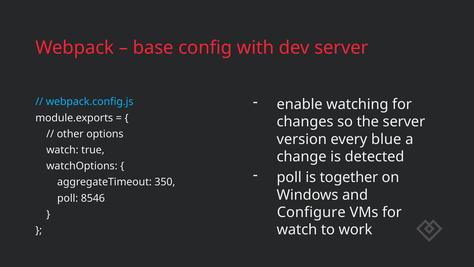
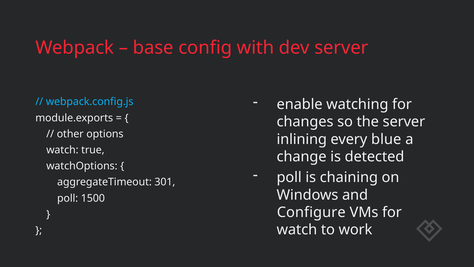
version: version -> inlining
together: together -> chaining
350: 350 -> 301
8546: 8546 -> 1500
